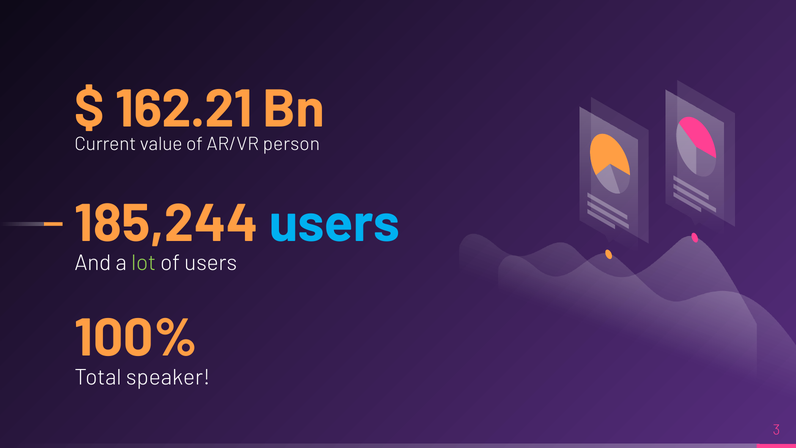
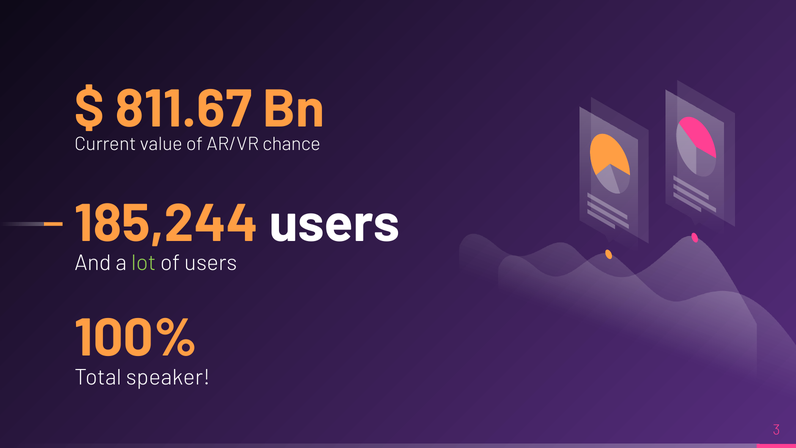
162.21: 162.21 -> 811.67
person: person -> chance
users at (335, 224) colour: light blue -> white
